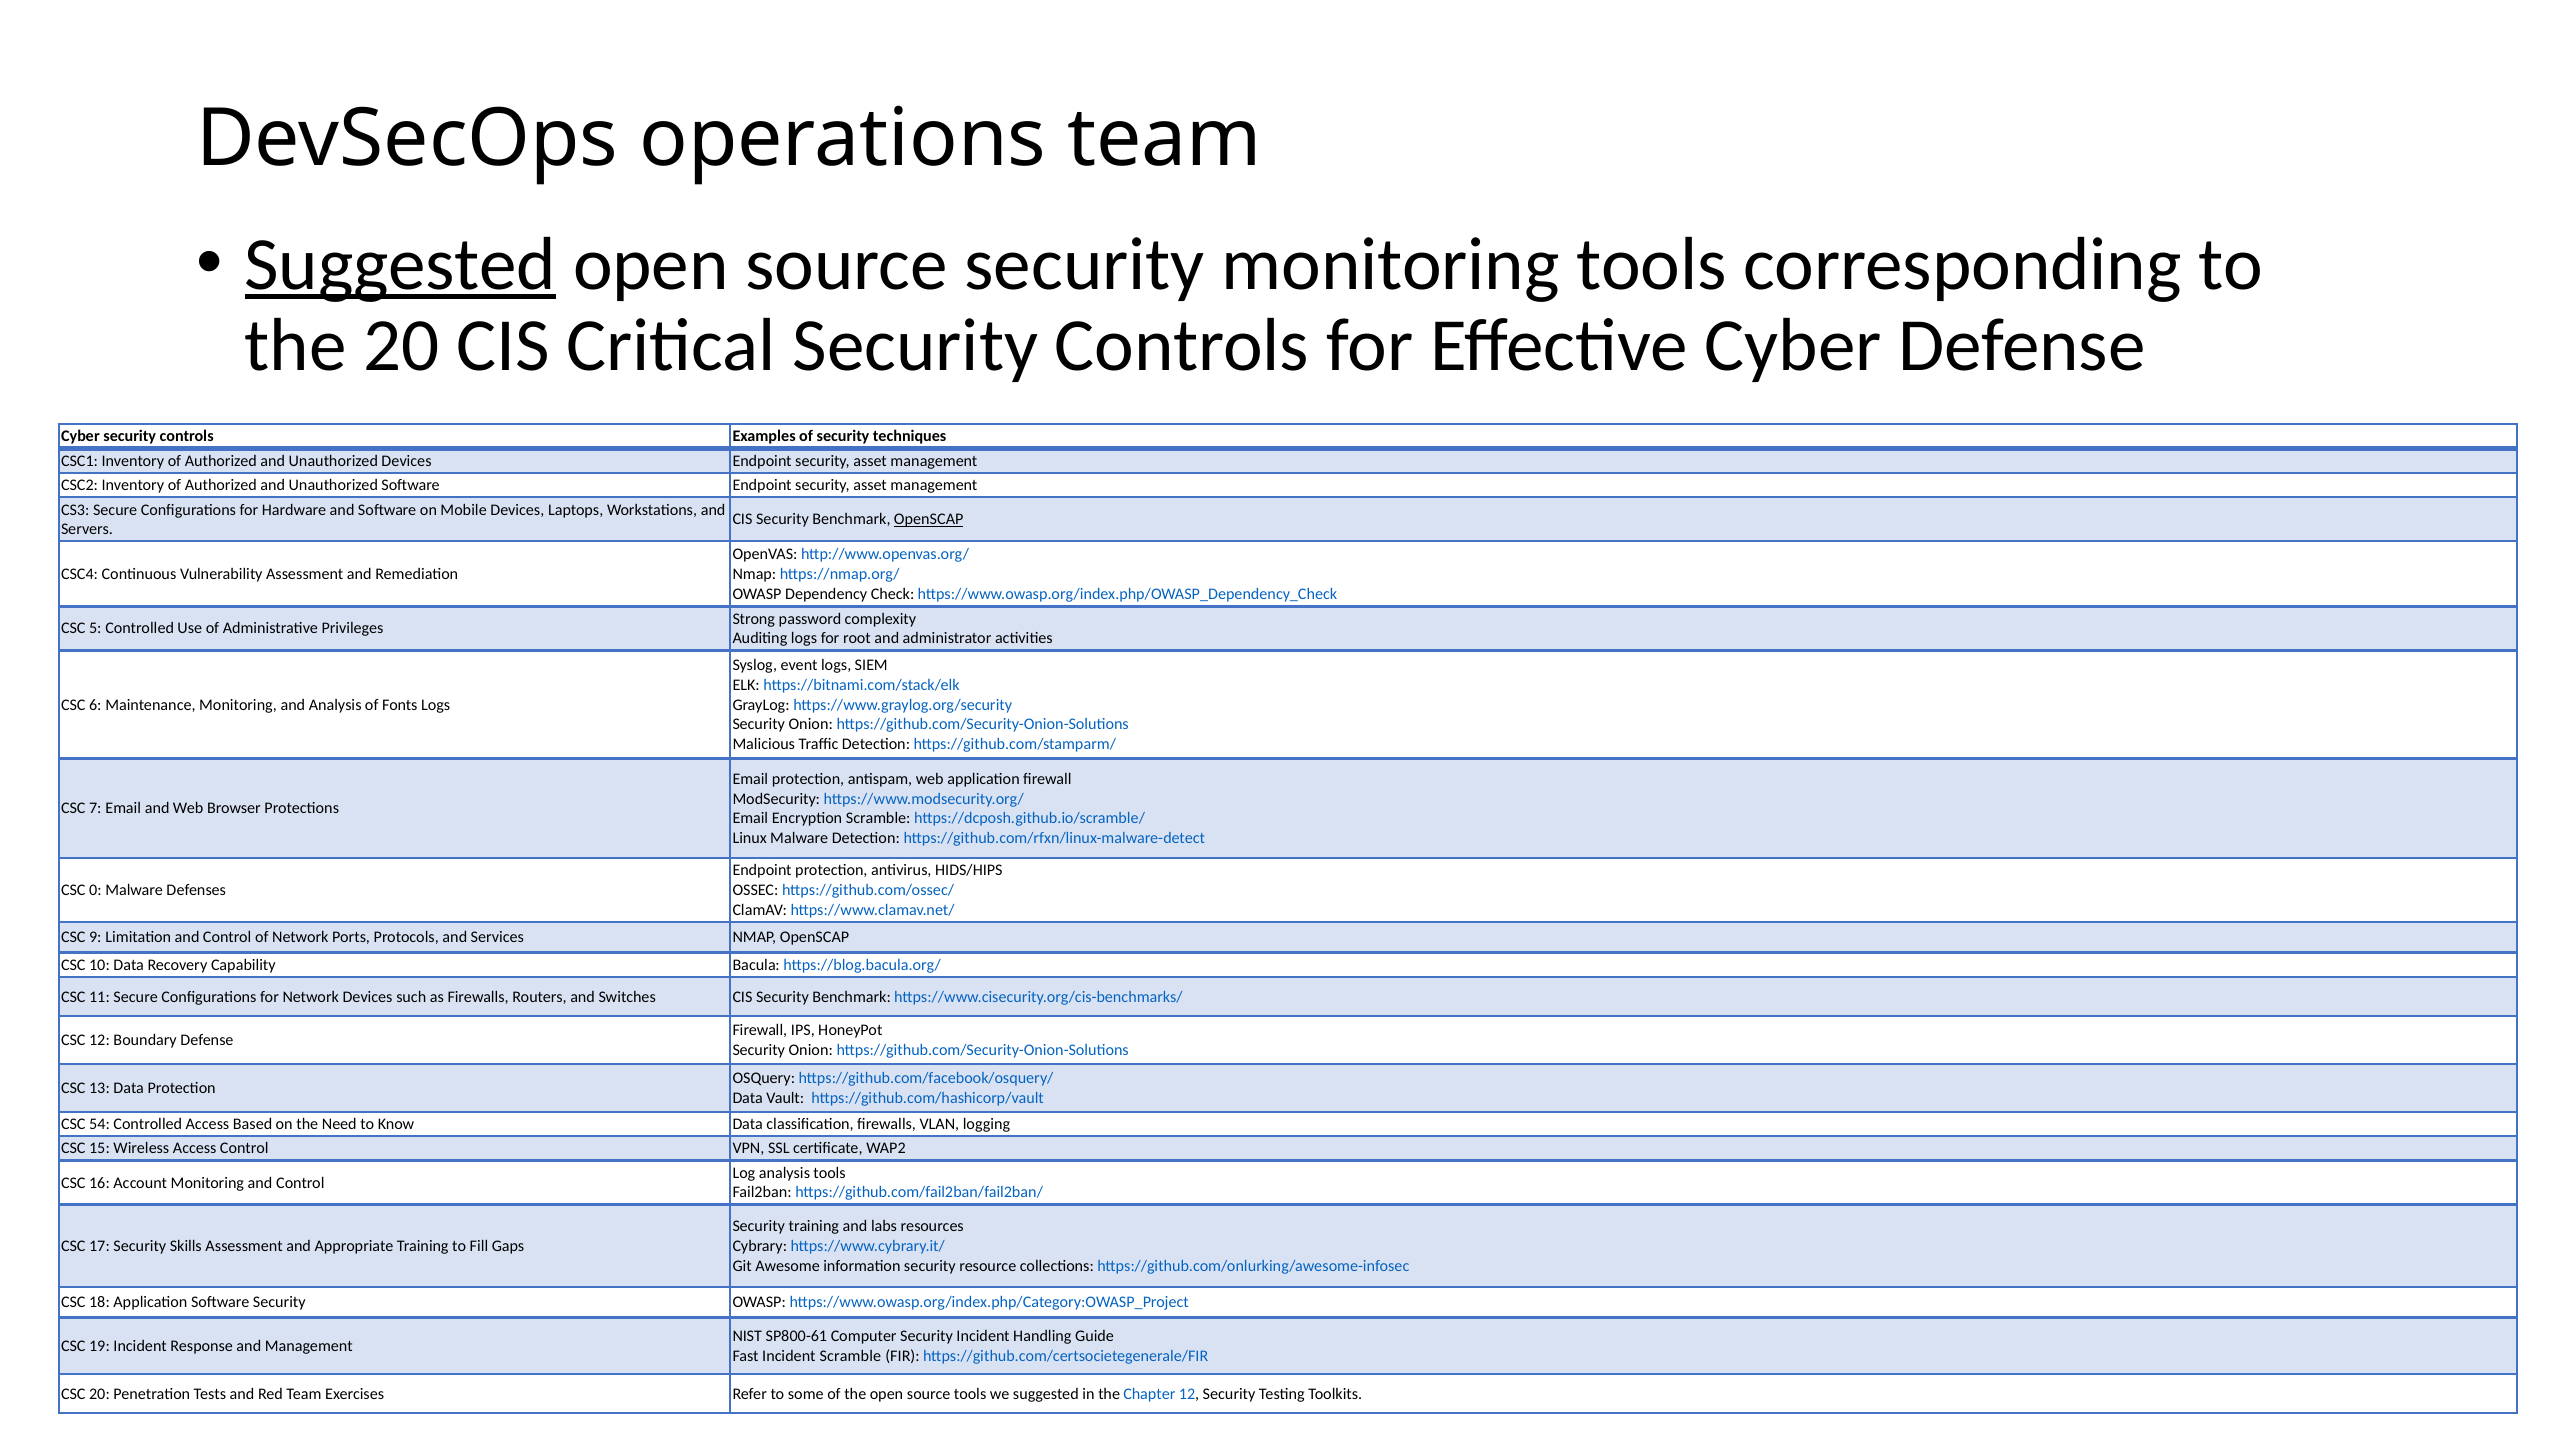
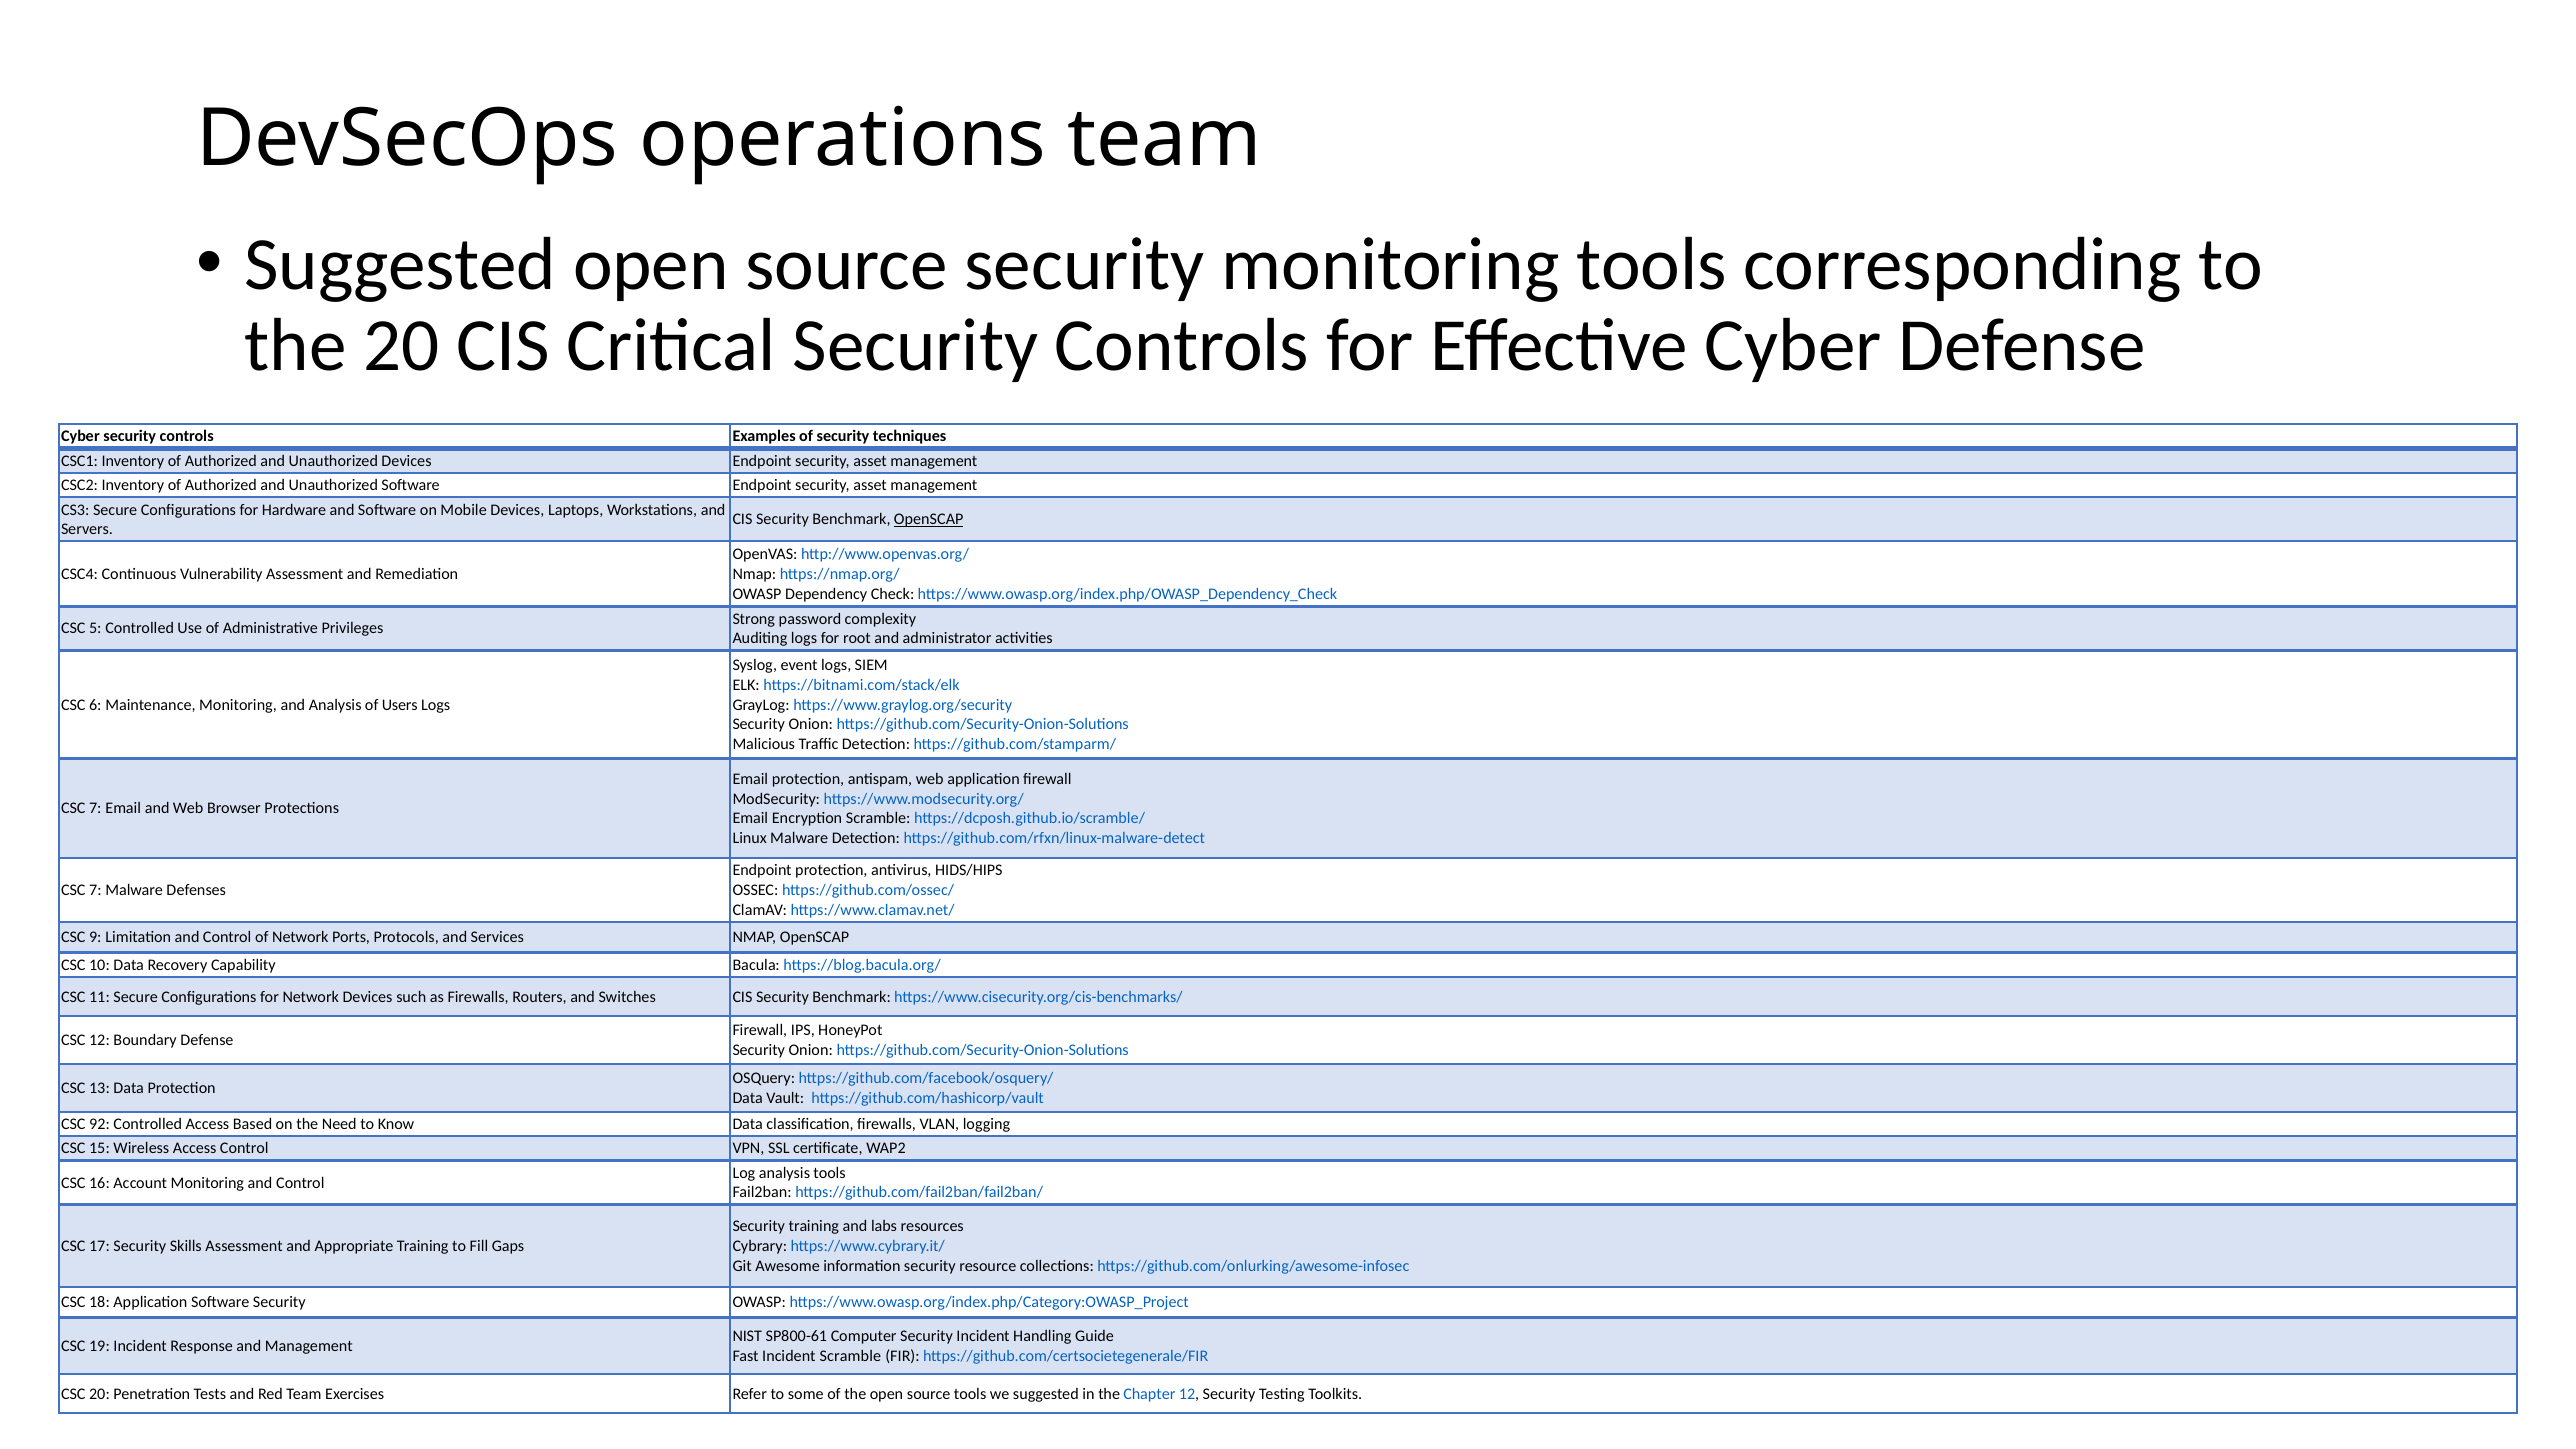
Suggested at (400, 264) underline: present -> none
Fonts: Fonts -> Users
0 at (95, 890): 0 -> 7
54: 54 -> 92
